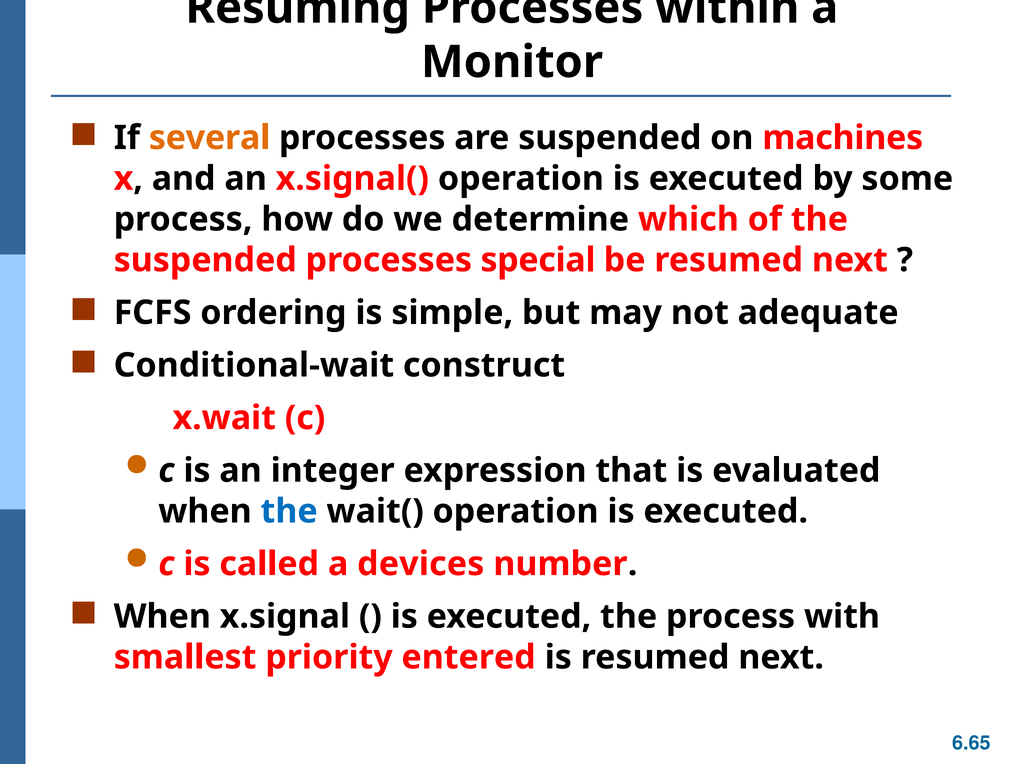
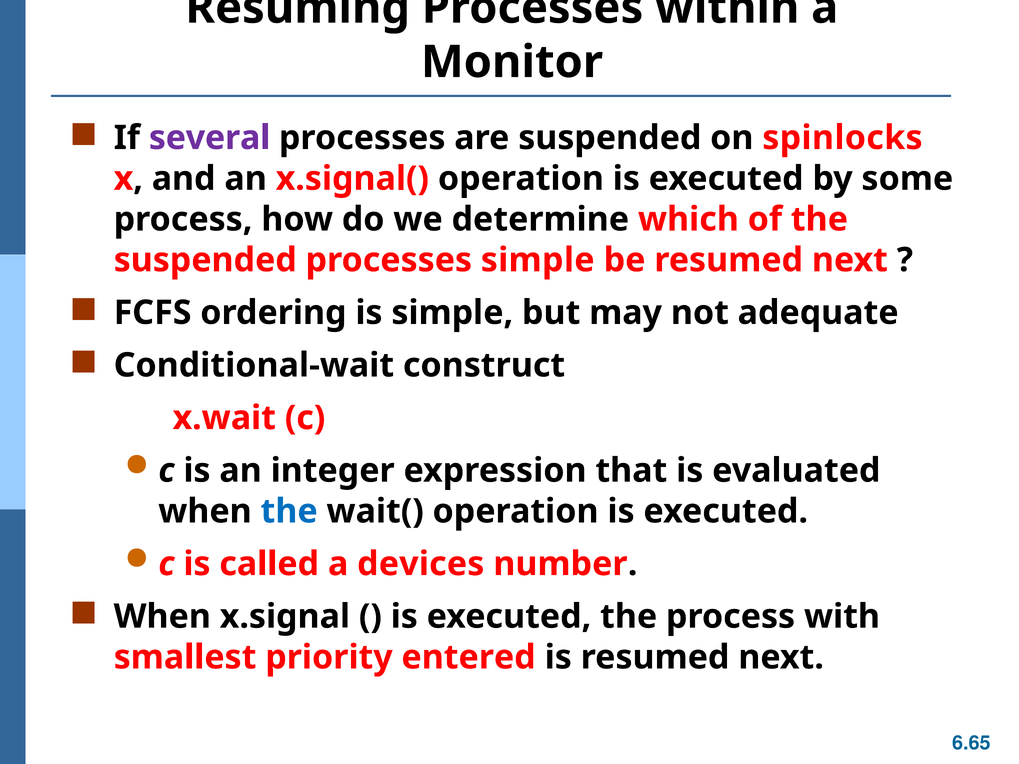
several colour: orange -> purple
machines: machines -> spinlocks
processes special: special -> simple
